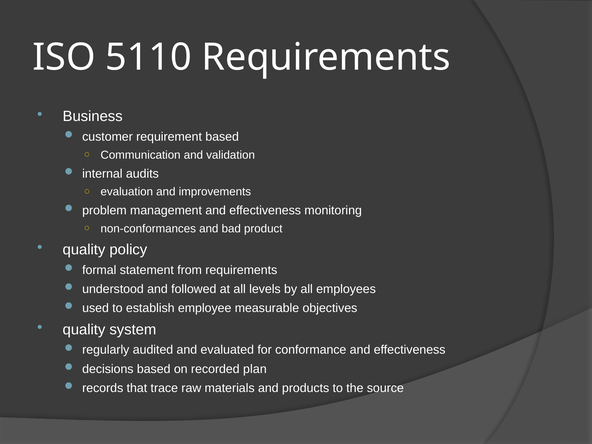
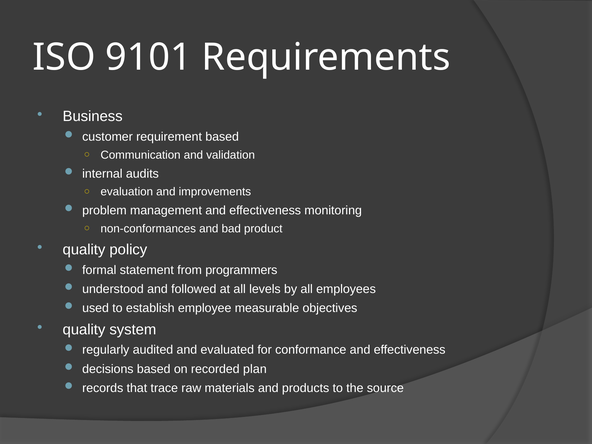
5110: 5110 -> 9101
from requirements: requirements -> programmers
